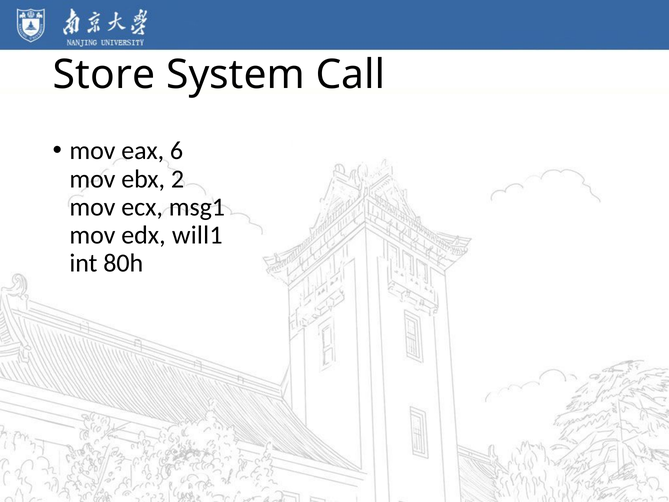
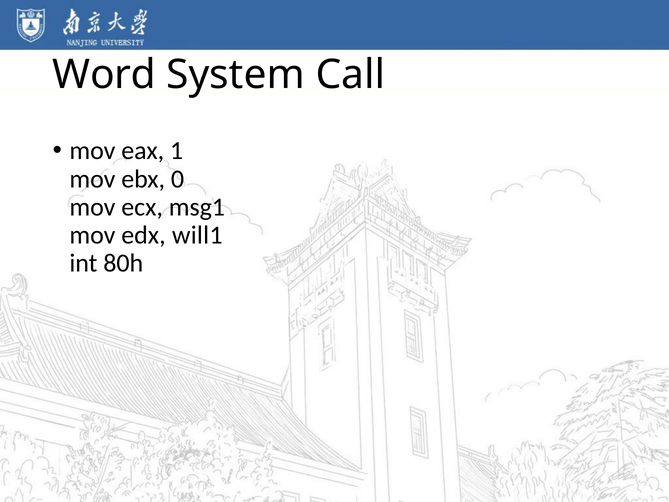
Store: Store -> Word
6: 6 -> 1
2: 2 -> 0
